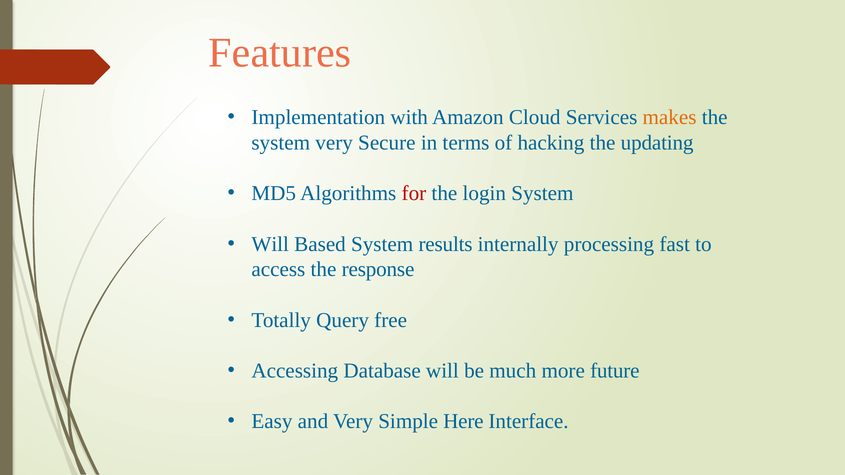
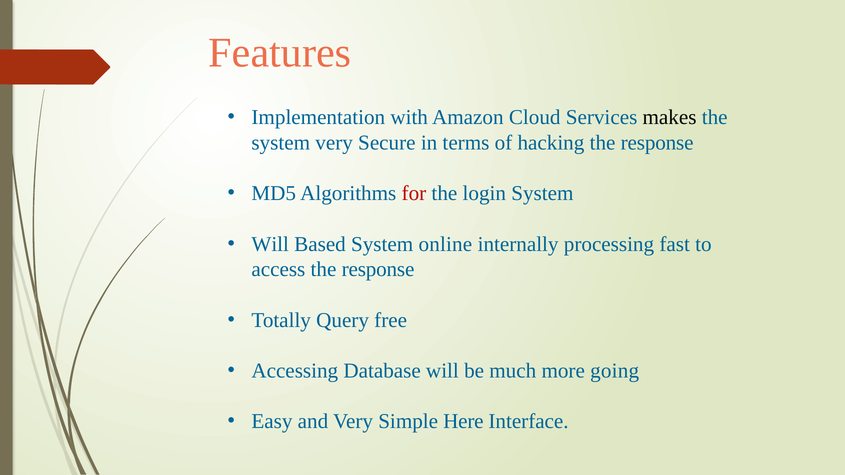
makes colour: orange -> black
hacking the updating: updating -> response
results: results -> online
future: future -> going
